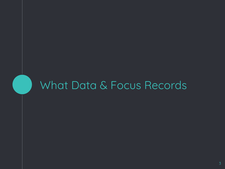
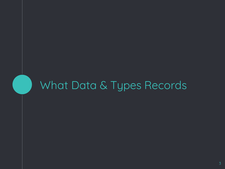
Focus: Focus -> Types
